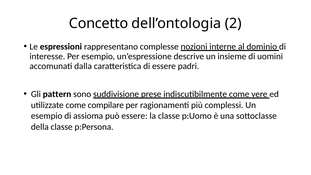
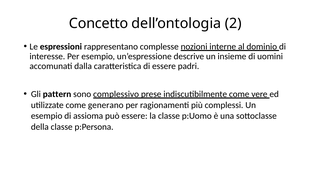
suddivisione: suddivisione -> complessivo
compilare: compilare -> generano
